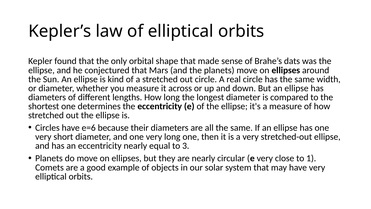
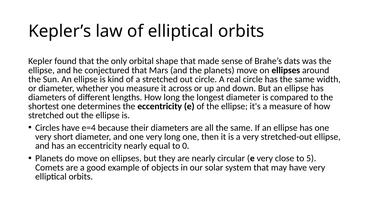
e=6: e=6 -> e=4
3: 3 -> 0
1: 1 -> 5
